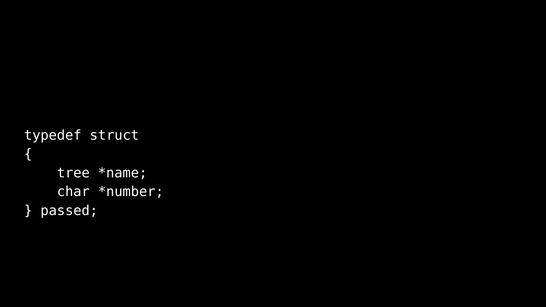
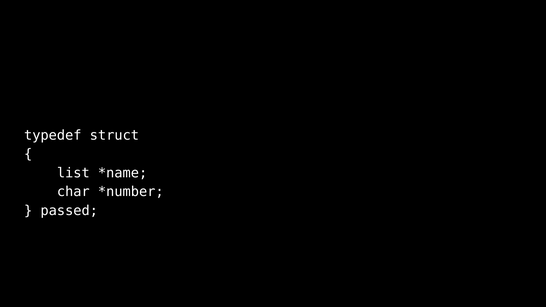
tree: tree -> list
